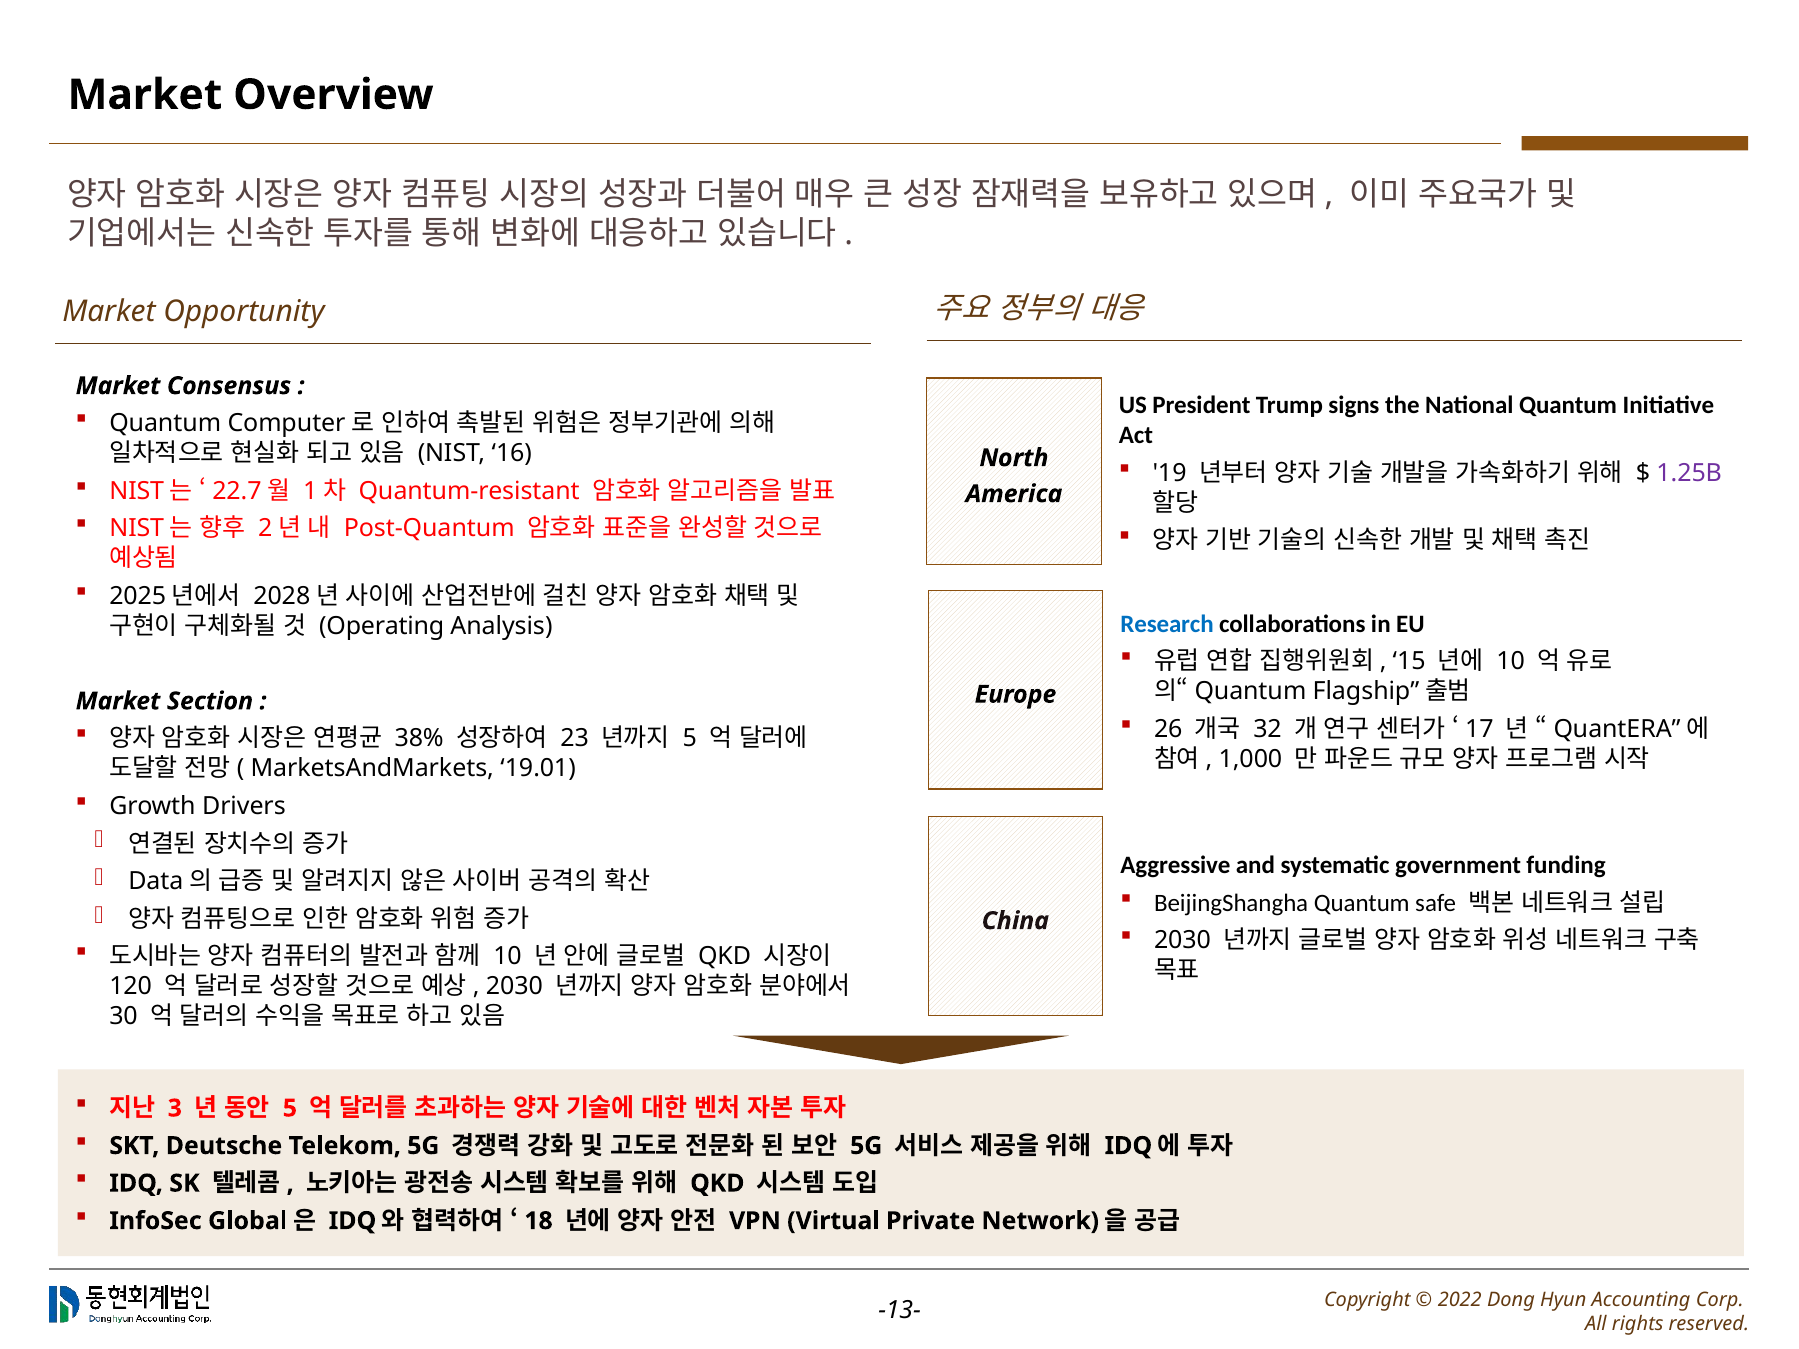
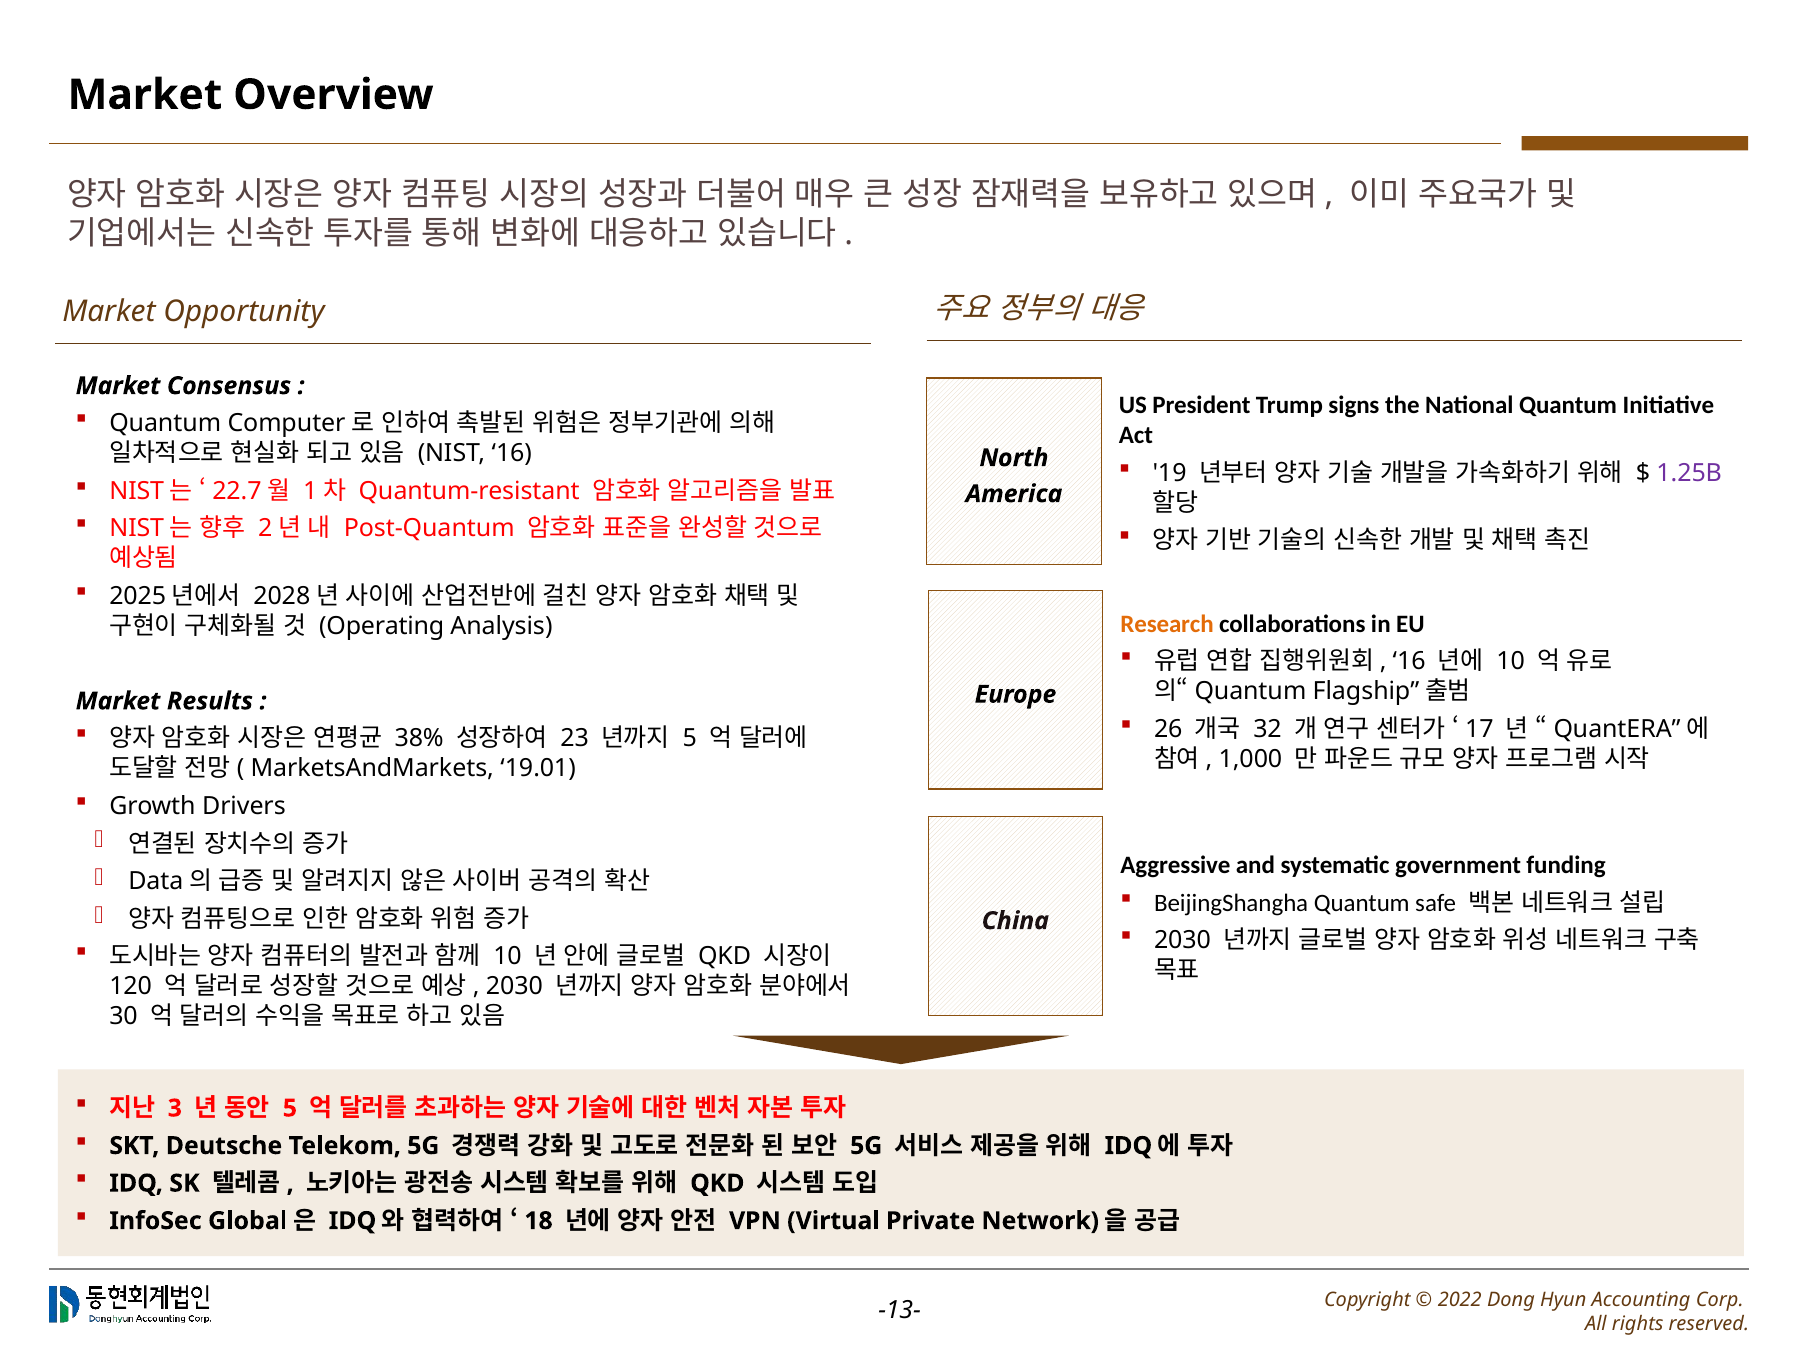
Research colour: blue -> orange
15 at (1409, 662): 15 -> 16
Section: Section -> Results
